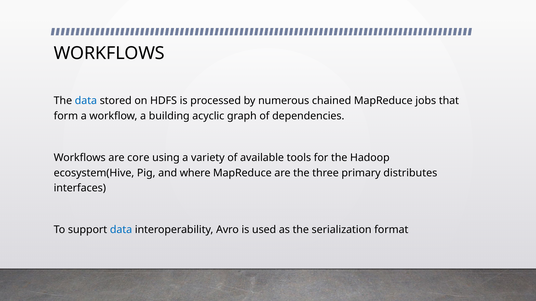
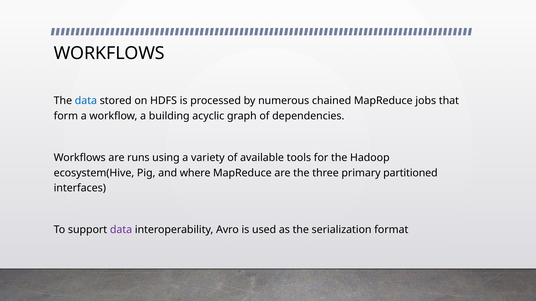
core: core -> runs
distributes: distributes -> partitioned
data at (121, 230) colour: blue -> purple
